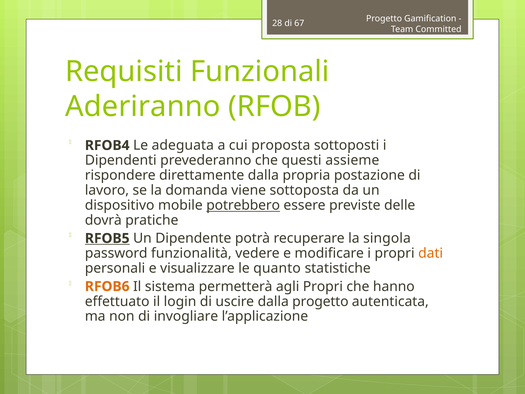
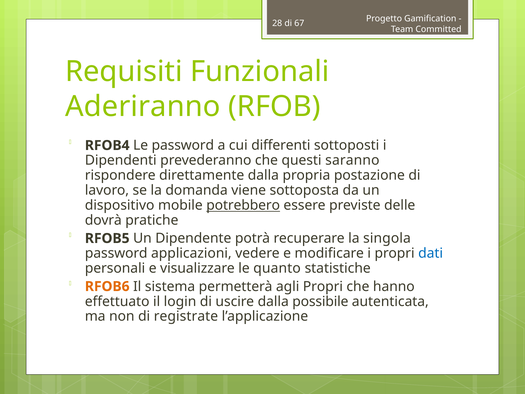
Le adeguata: adeguata -> password
proposta: proposta -> differenti
assieme: assieme -> saranno
RFOB5 underline: present -> none
funzionalità: funzionalità -> applicazioni
dati colour: orange -> blue
dalla progetto: progetto -> possibile
invogliare: invogliare -> registrate
